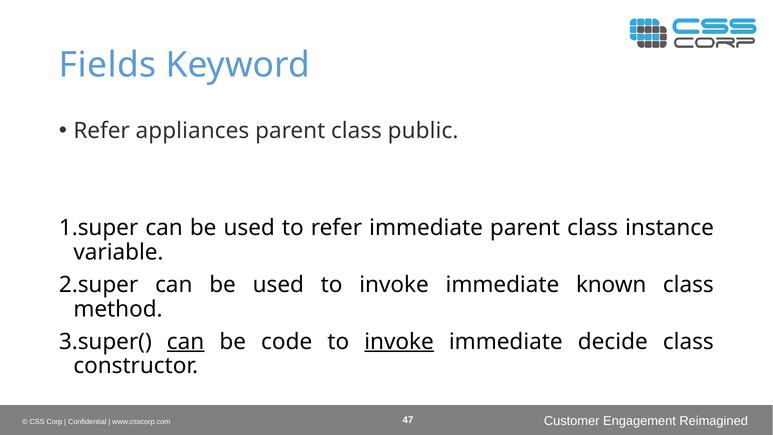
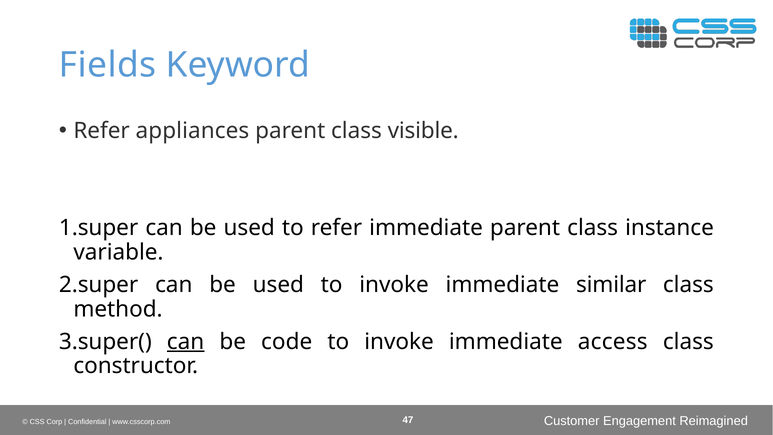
public: public -> visible
known: known -> similar
invoke at (399, 341) underline: present -> none
decide: decide -> access
